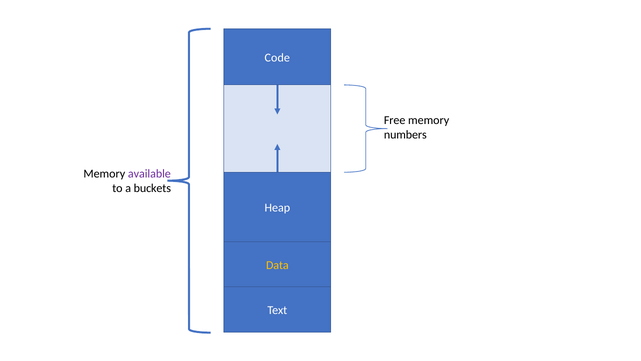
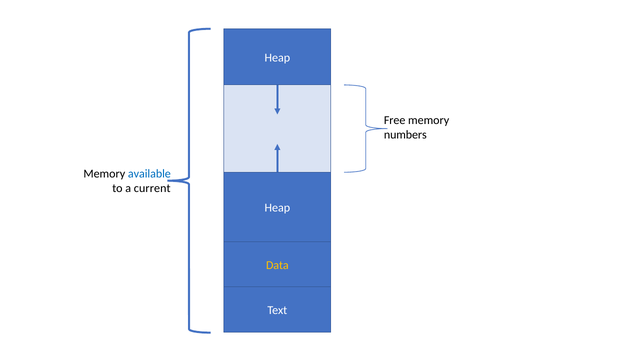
Code at (277, 58): Code -> Heap
available colour: purple -> blue
buckets: buckets -> current
